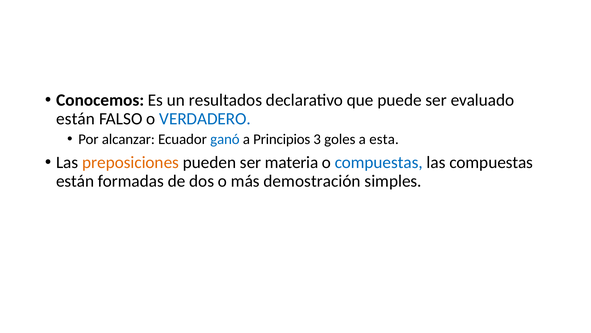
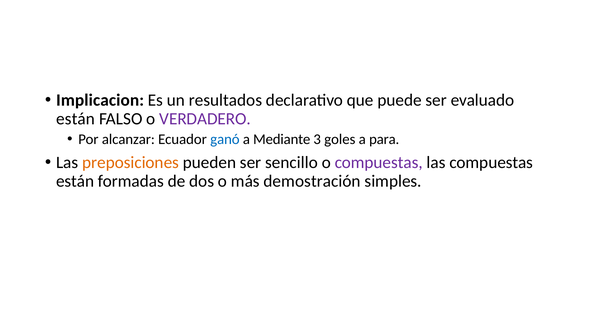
Conocemos: Conocemos -> Implicacion
VERDADERO colour: blue -> purple
Principios: Principios -> Mediante
esta: esta -> para
materia: materia -> sencillo
compuestas at (379, 162) colour: blue -> purple
